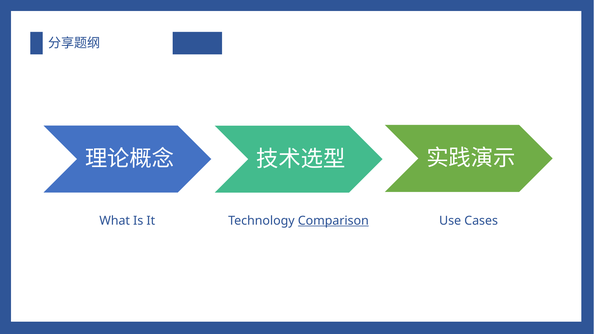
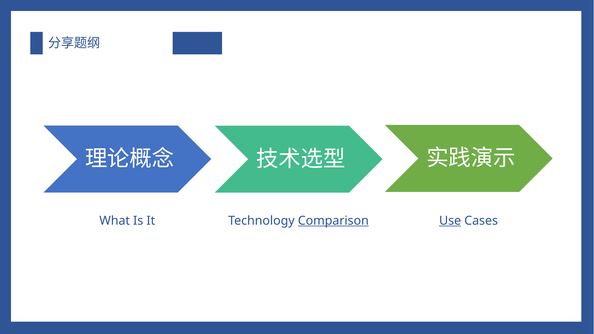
Use underline: none -> present
